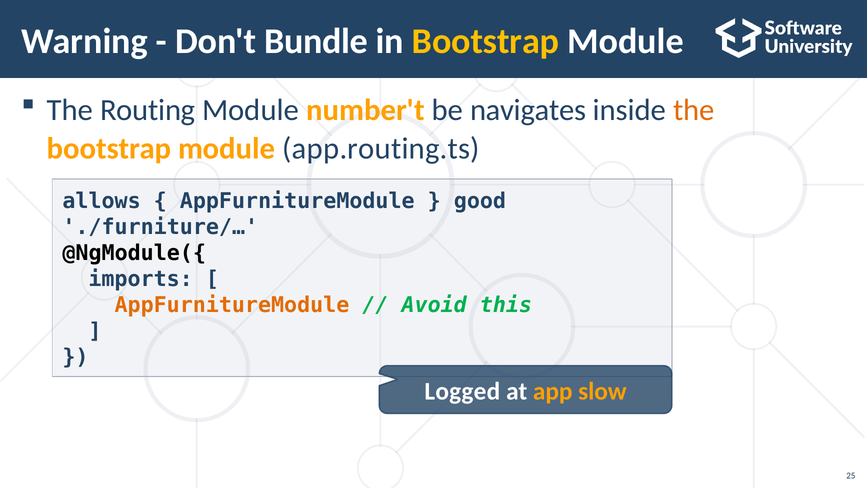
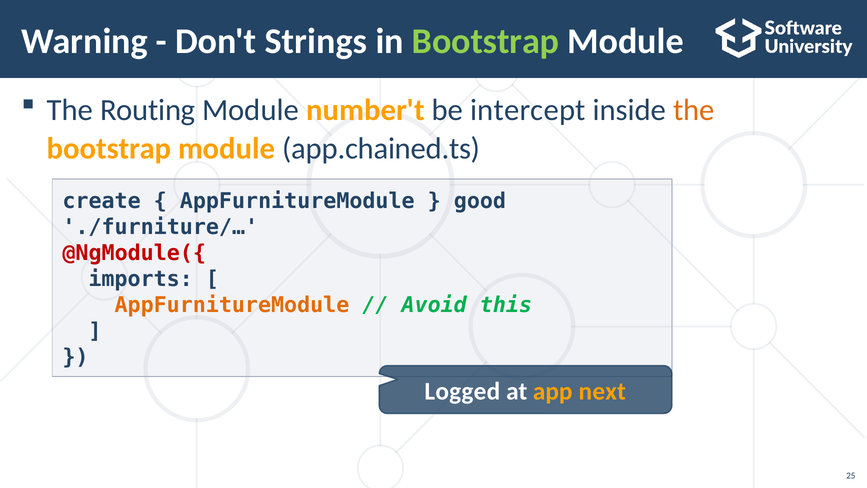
Bundle: Bundle -> Strings
Bootstrap at (486, 41) colour: yellow -> light green
navigates: navigates -> intercept
app.routing.ts: app.routing.ts -> app.chained.ts
allows: allows -> create
@NgModule({ colour: black -> red
slow: slow -> next
